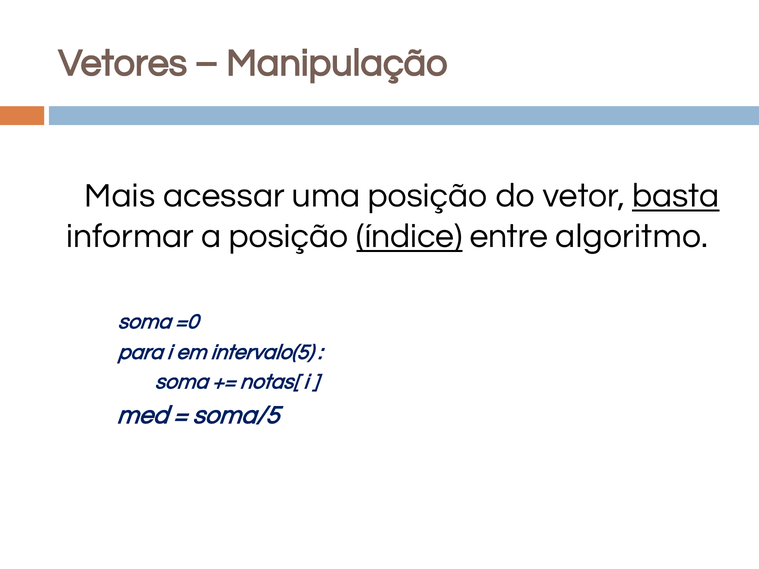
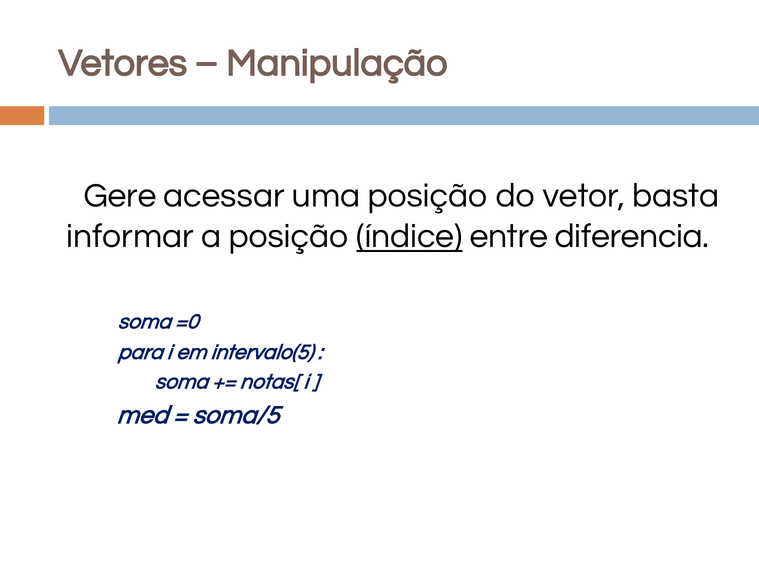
Mais: Mais -> Gere
basta underline: present -> none
algoritmo: algoritmo -> diferencia
